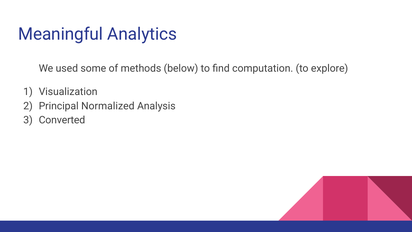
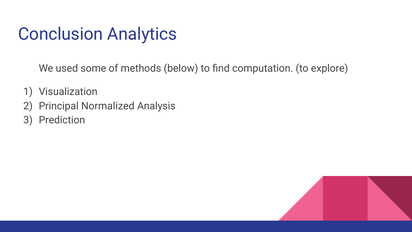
Meaningful: Meaningful -> Conclusion
Converted: Converted -> Prediction
